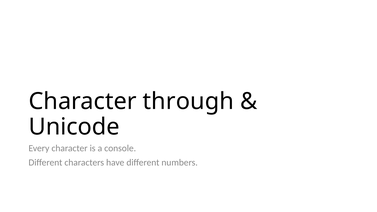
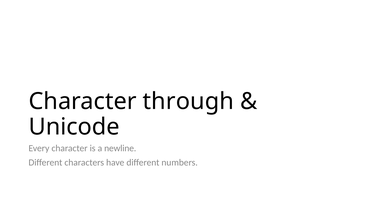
console: console -> newline
